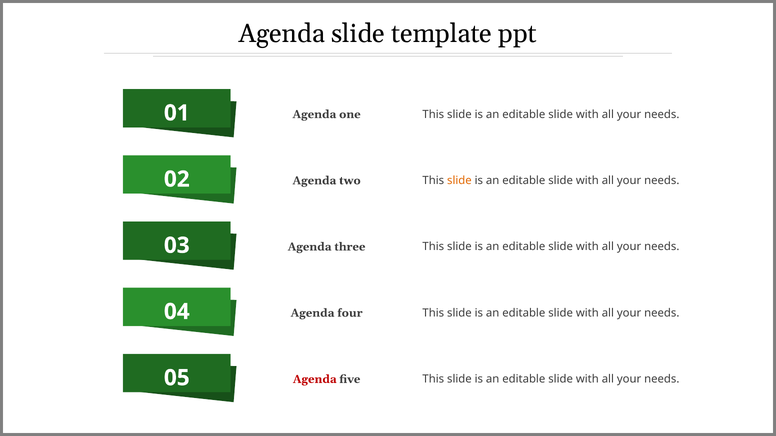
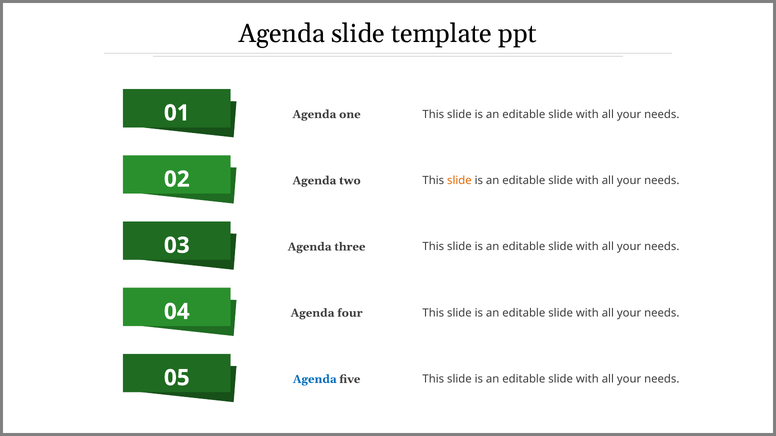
Agenda at (315, 380) colour: red -> blue
